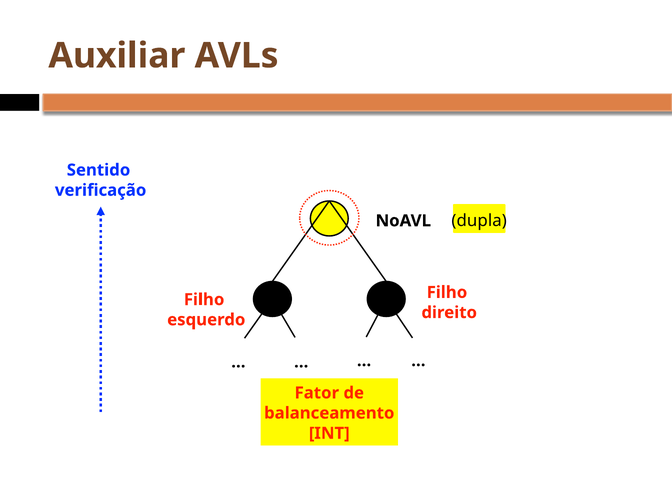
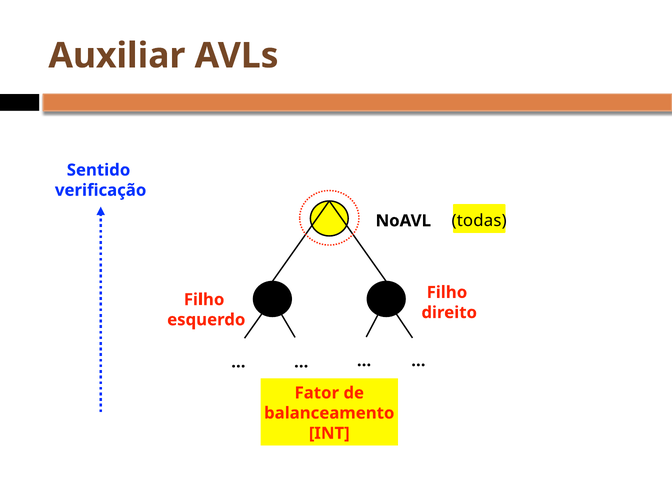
dupla: dupla -> todas
